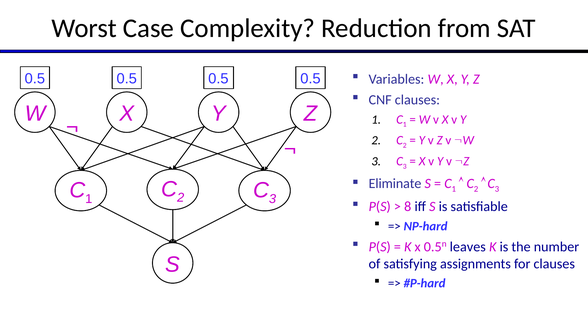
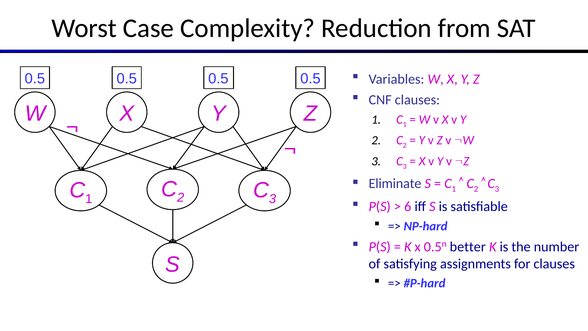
8: 8 -> 6
leaves: leaves -> better
